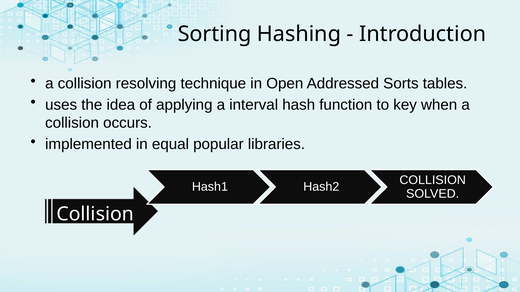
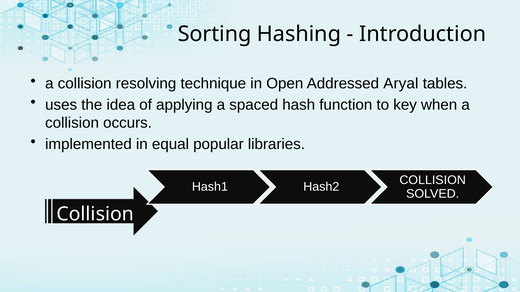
Sorts: Sorts -> Aryal
interval: interval -> spaced
